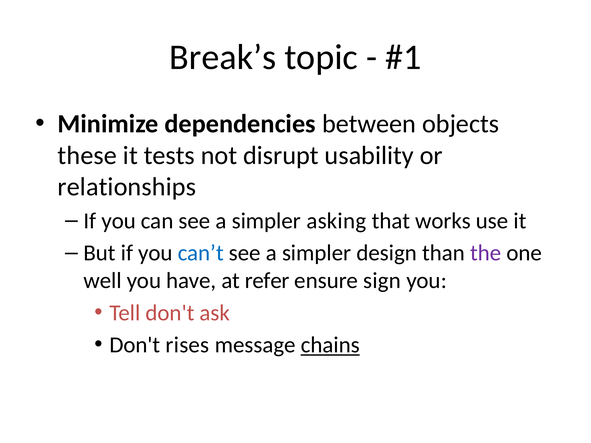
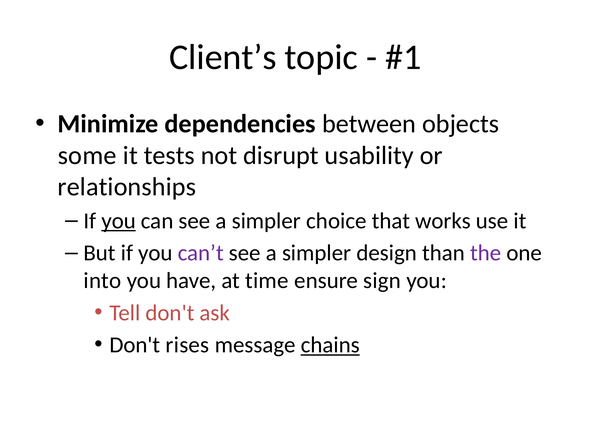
Break’s: Break’s -> Client’s
these: these -> some
you at (119, 221) underline: none -> present
asking: asking -> choice
can’t colour: blue -> purple
well: well -> into
refer: refer -> time
